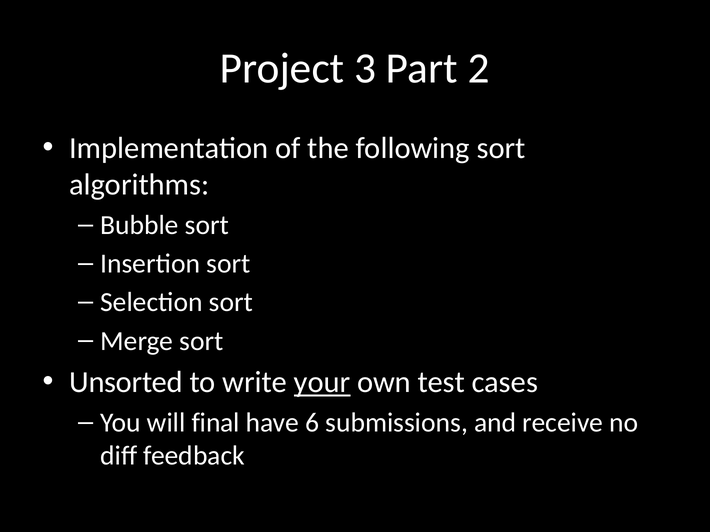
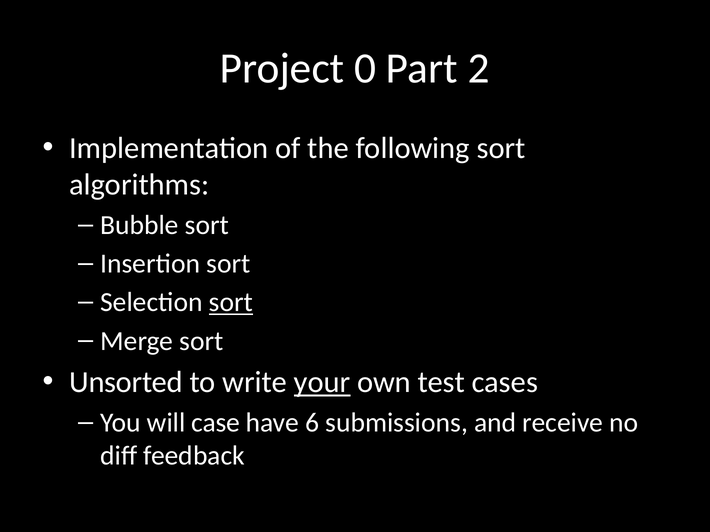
3: 3 -> 0
sort at (231, 303) underline: none -> present
final: final -> case
